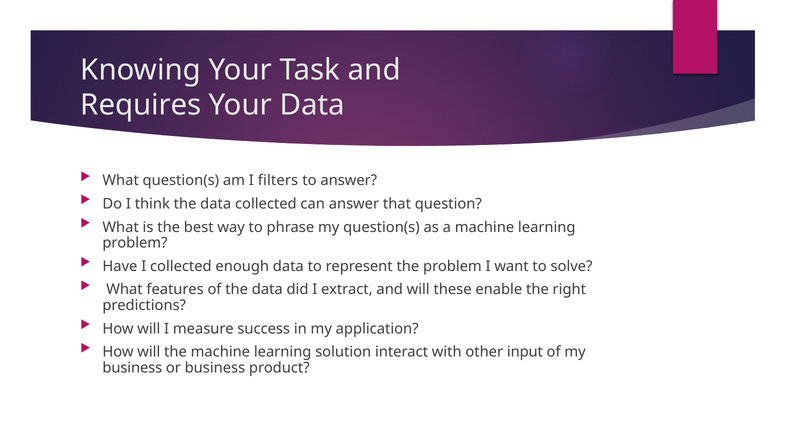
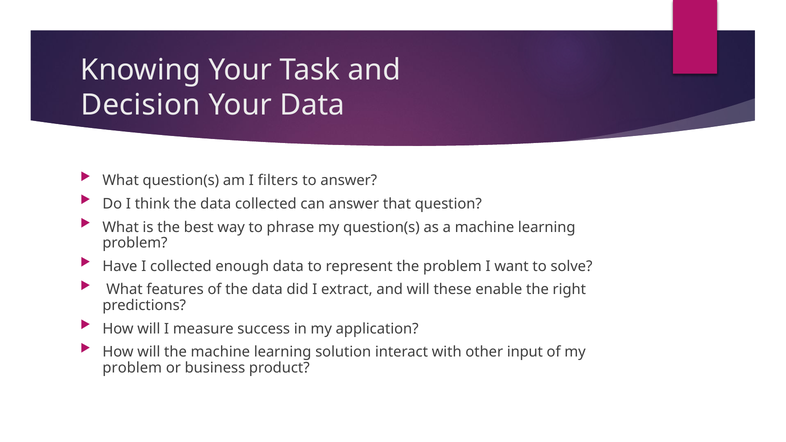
Requires: Requires -> Decision
business at (132, 368): business -> problem
